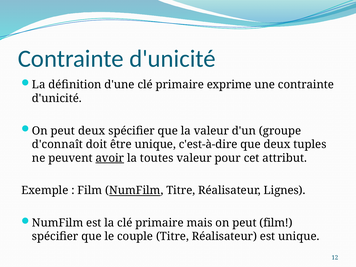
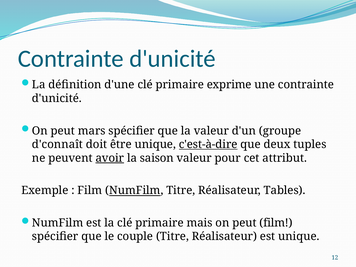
peut deux: deux -> mars
c'est-à-dire underline: none -> present
toutes: toutes -> saison
Lignes: Lignes -> Tables
